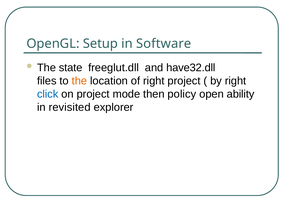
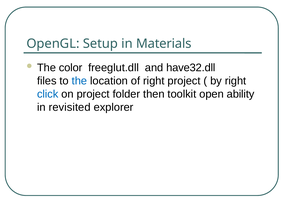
Software: Software -> Materials
state: state -> color
the at (79, 81) colour: orange -> blue
mode: mode -> folder
policy: policy -> toolkit
